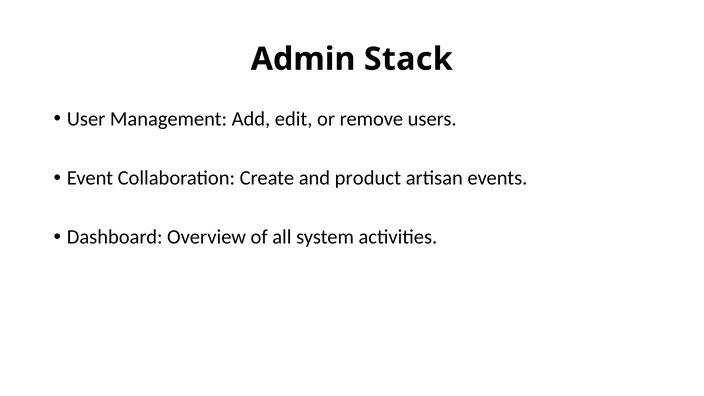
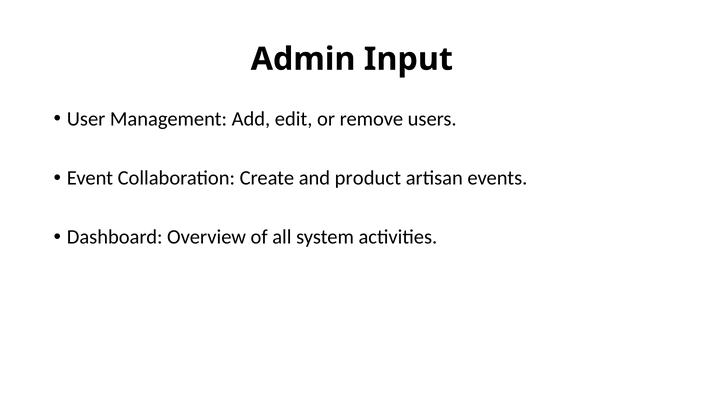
Stack: Stack -> Input
